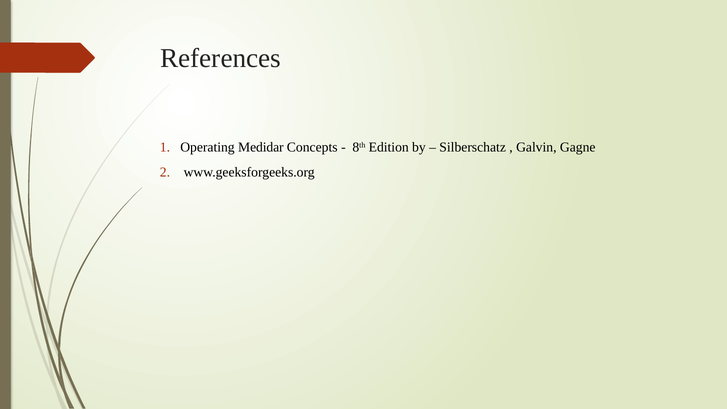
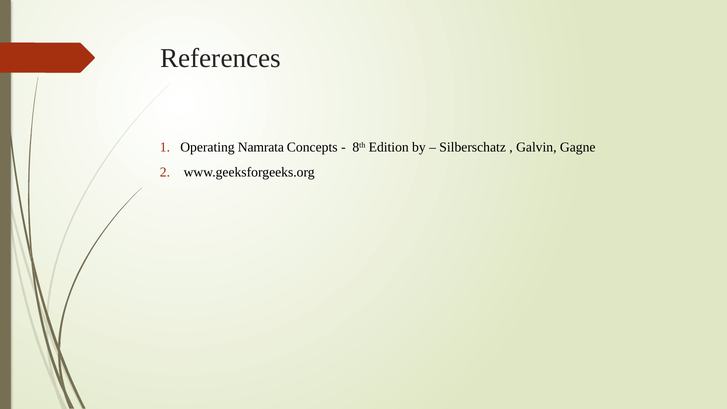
Medidar: Medidar -> Namrata
